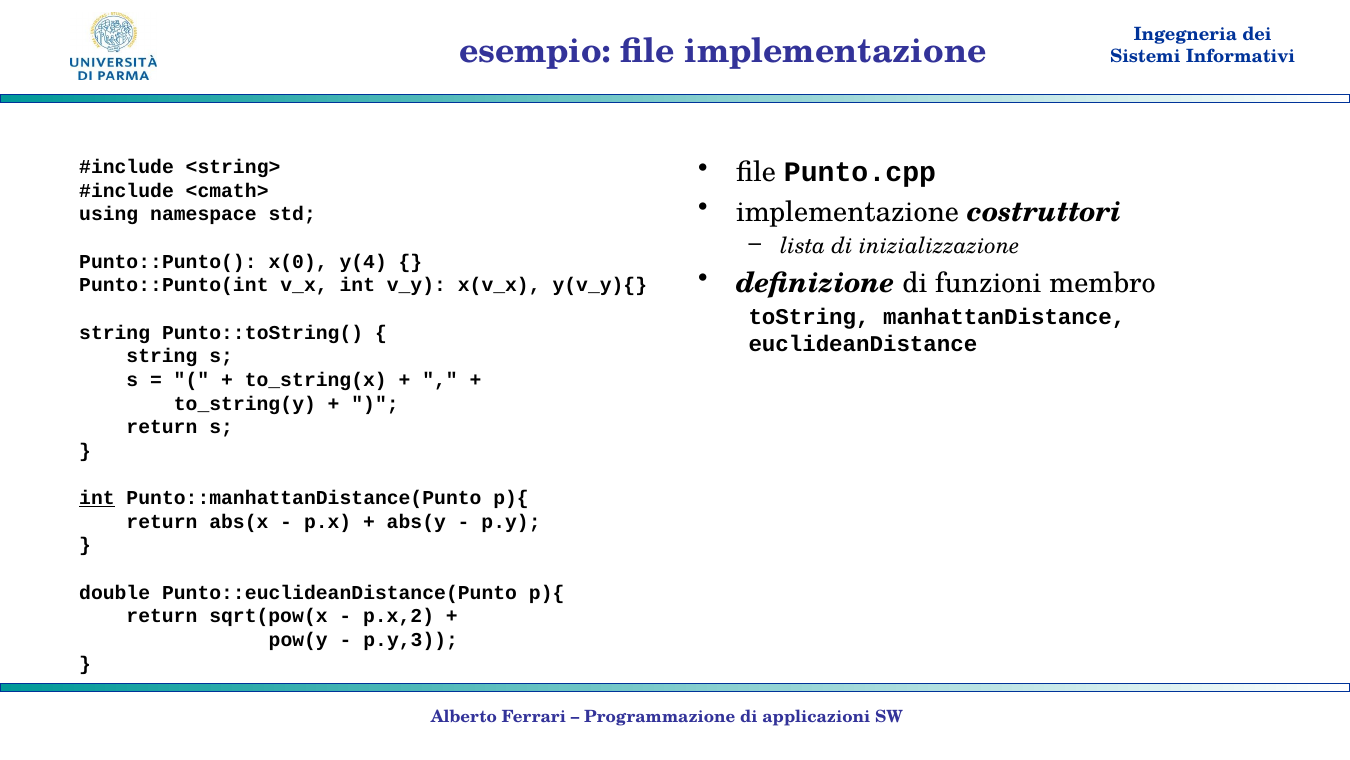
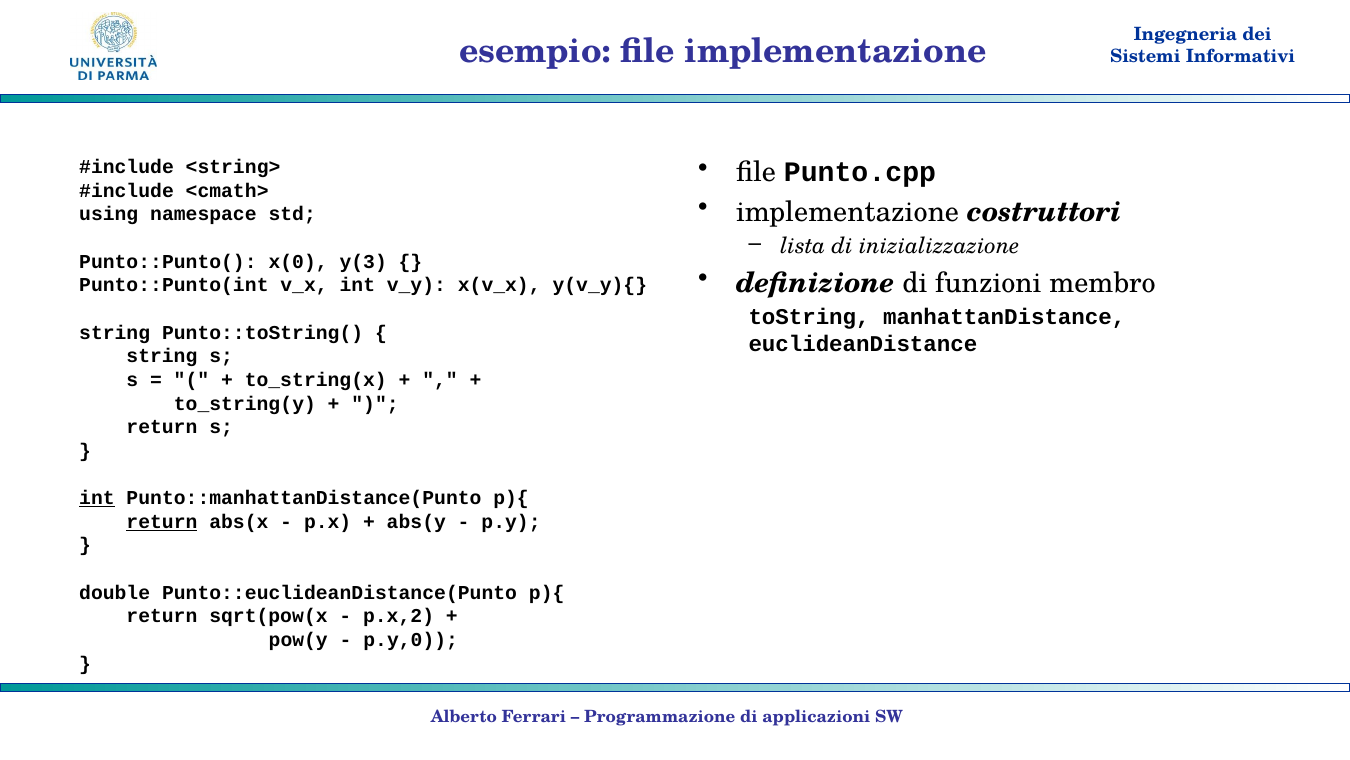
y(4: y(4 -> y(3
return at (162, 521) underline: none -> present
p.y,3: p.y,3 -> p.y,0
